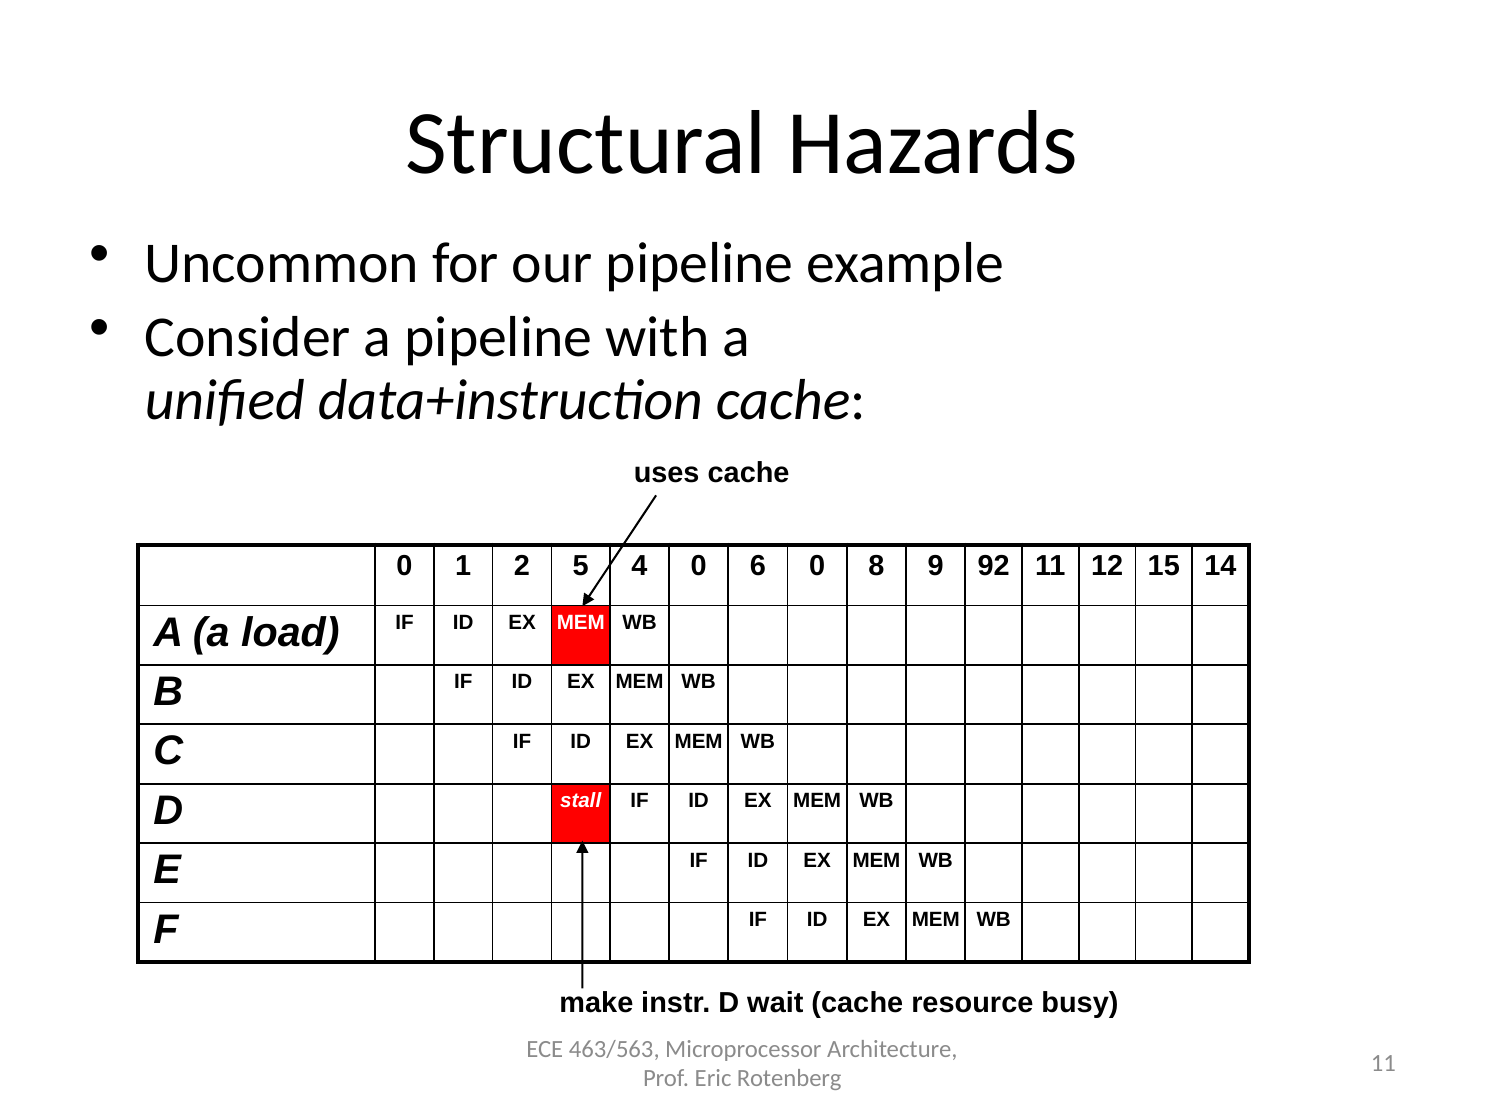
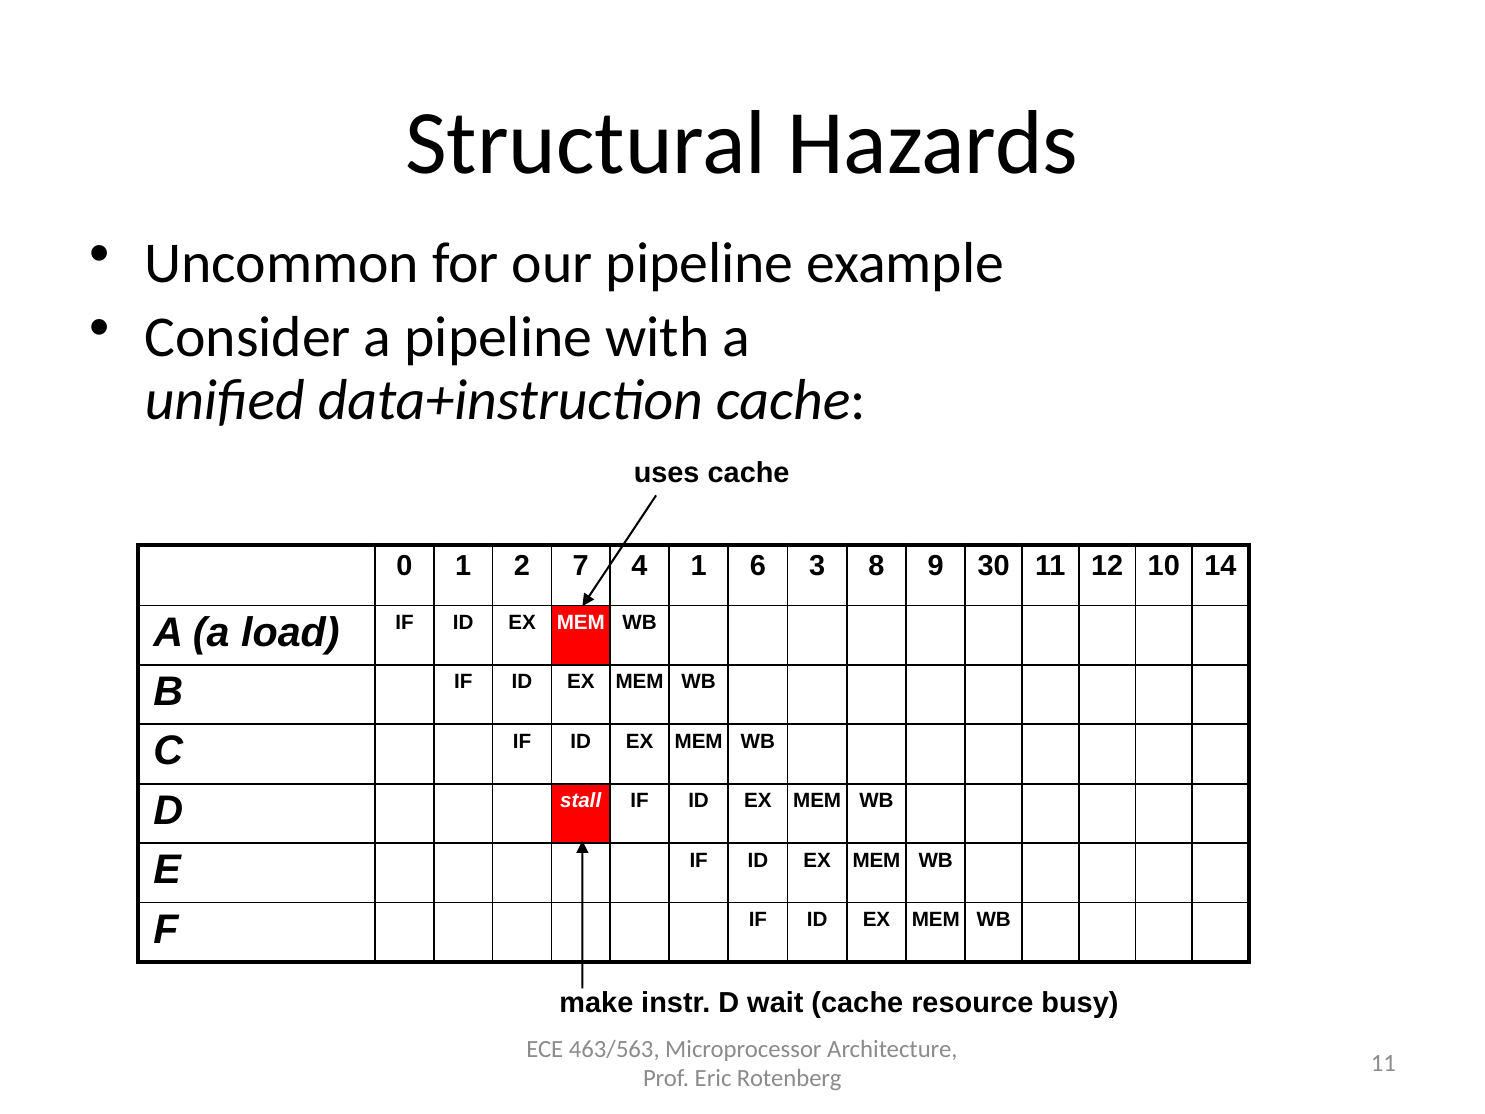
5: 5 -> 7
4 0: 0 -> 1
6 0: 0 -> 3
92: 92 -> 30
15: 15 -> 10
